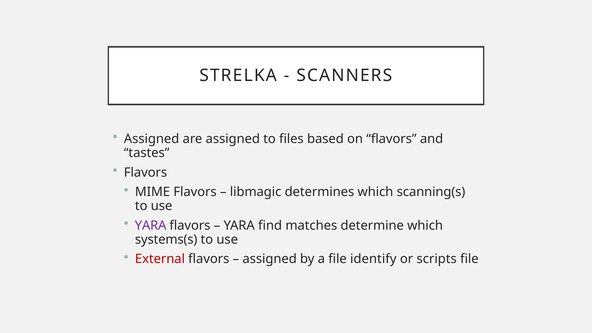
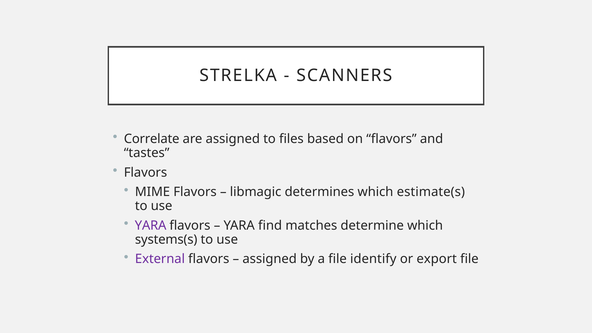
Assigned at (152, 139): Assigned -> Correlate
scanning(s: scanning(s -> estimate(s
External colour: red -> purple
scripts: scripts -> export
